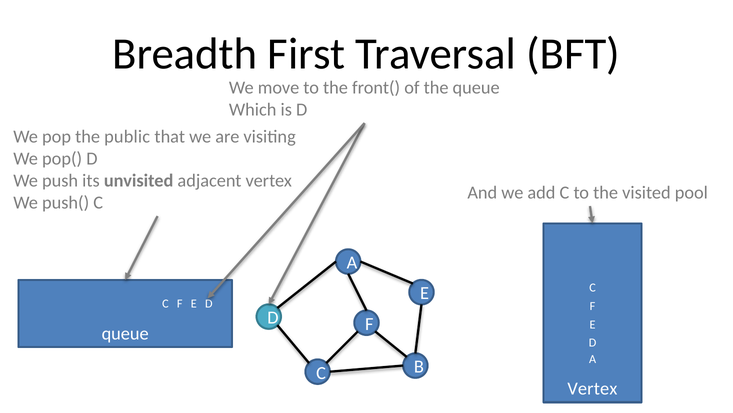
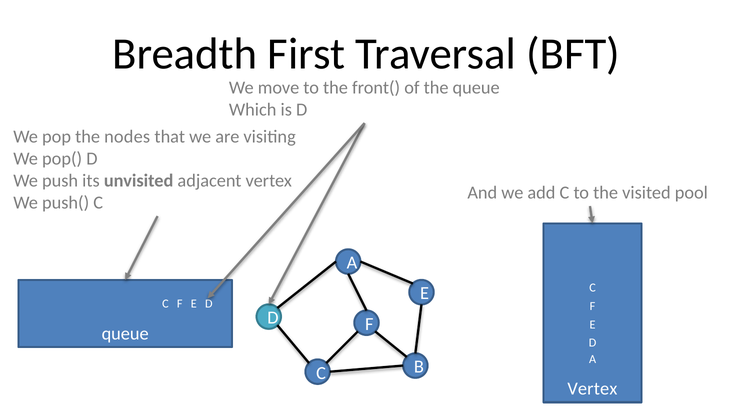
public: public -> nodes
